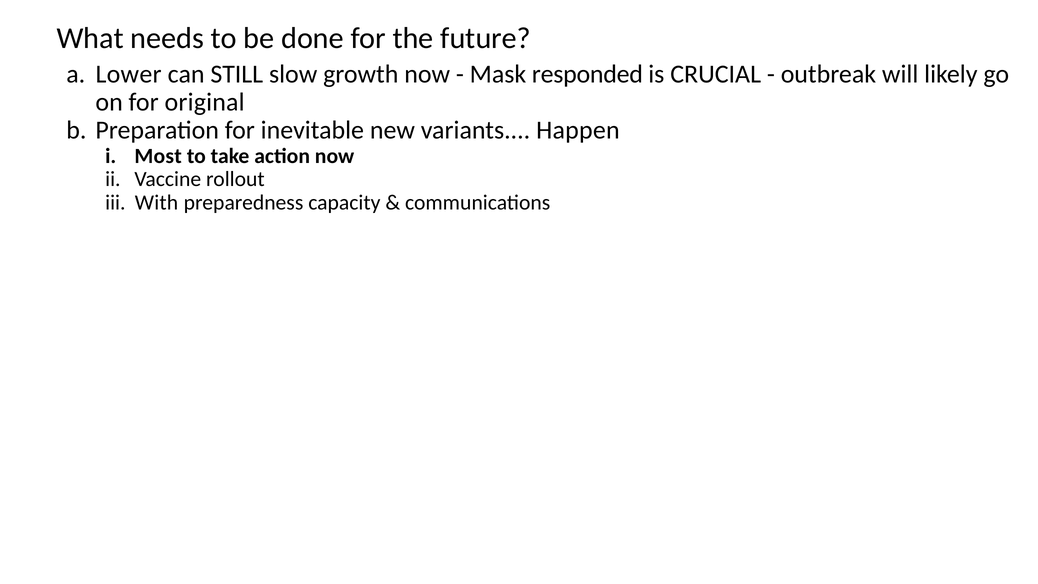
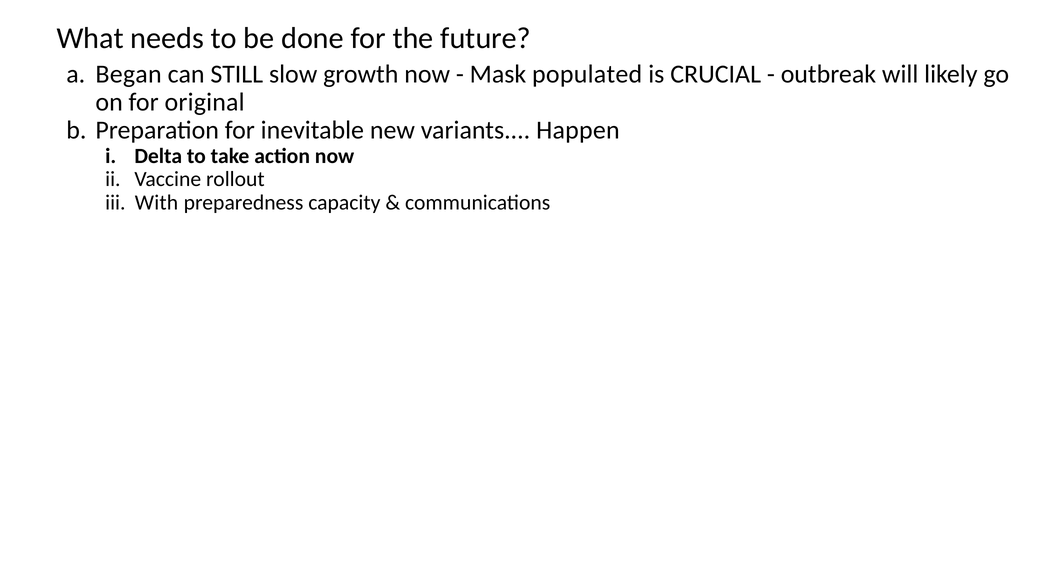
Lower: Lower -> Began
responded: responded -> populated
Most: Most -> Delta
